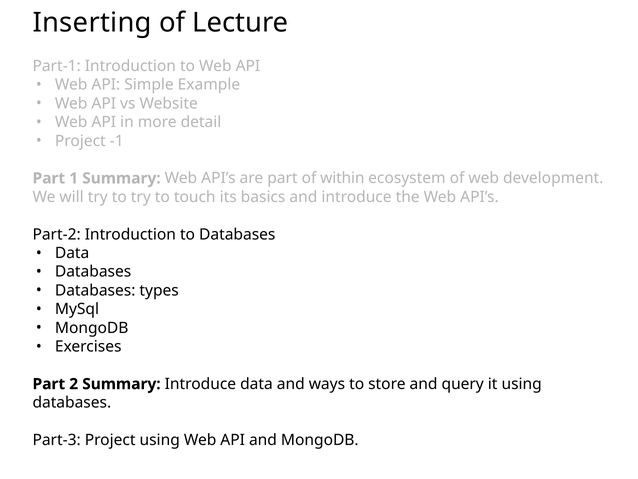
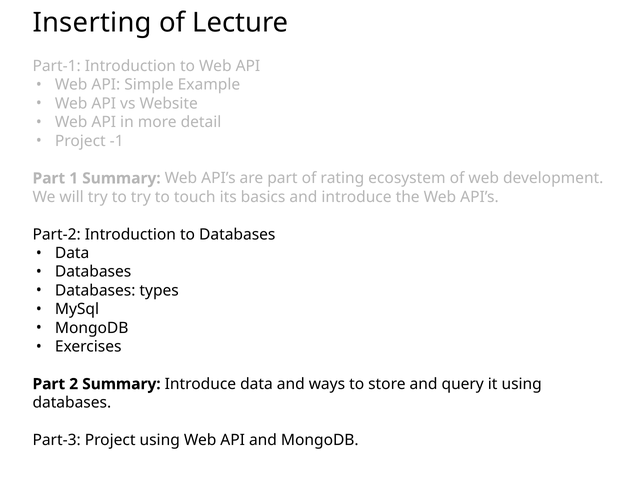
within: within -> rating
